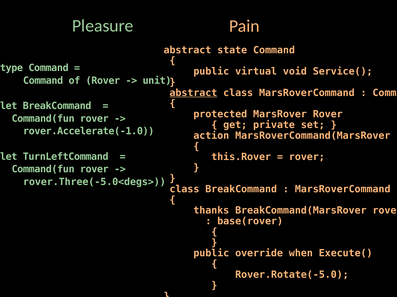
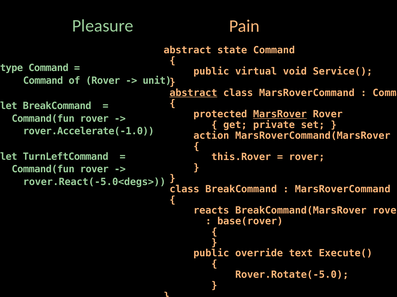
MarsRover underline: none -> present
rover.Three(-5.0<degs>: rover.Three(-5.0<degs> -> rover.React(-5.0<degs>
thanks: thanks -> reacts
when: when -> text
